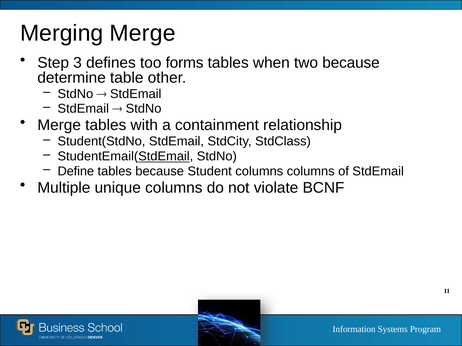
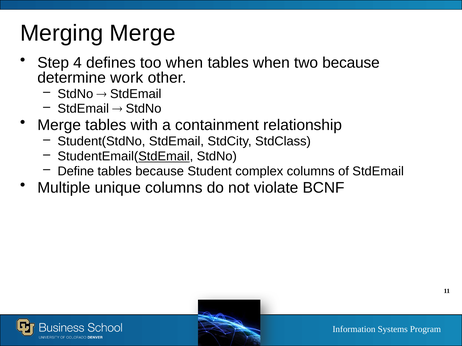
3: 3 -> 4
too forms: forms -> when
table: table -> work
Student columns: columns -> complex
